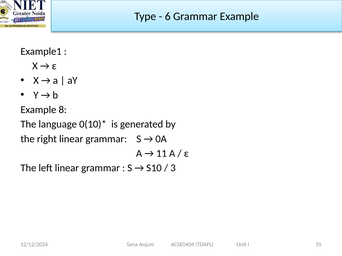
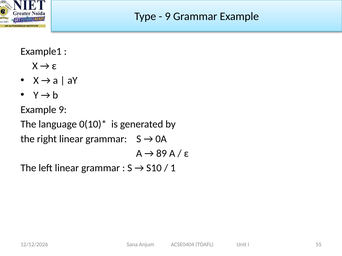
6 at (168, 16): 6 -> 9
Example 8: 8 -> 9
11: 11 -> 89
3: 3 -> 1
